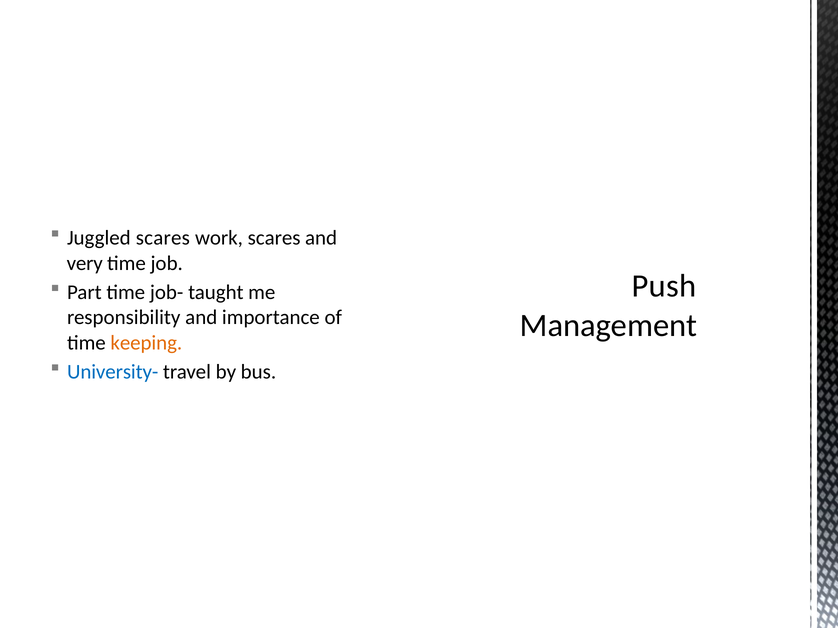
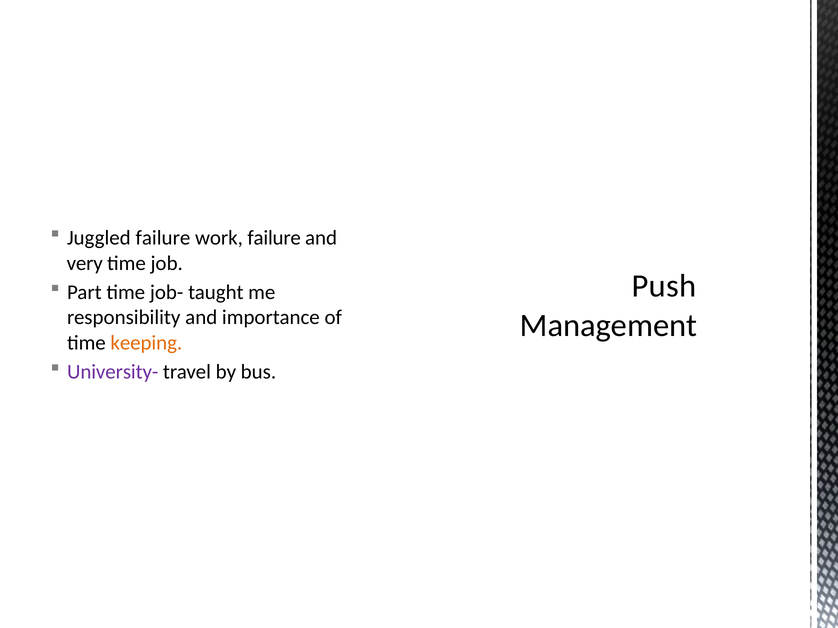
Juggled scares: scares -> failure
work scares: scares -> failure
University- colour: blue -> purple
